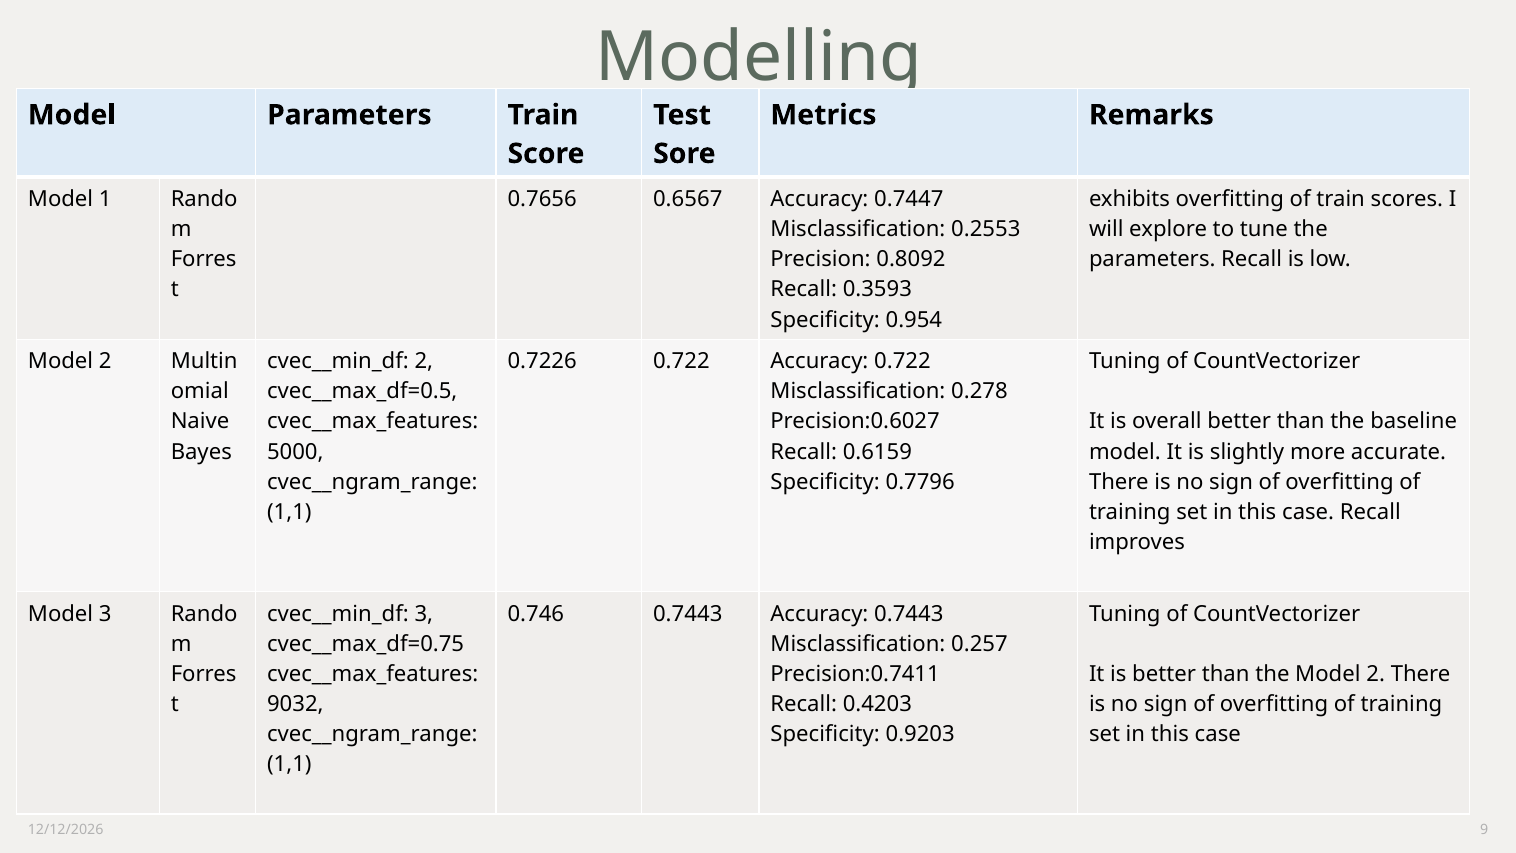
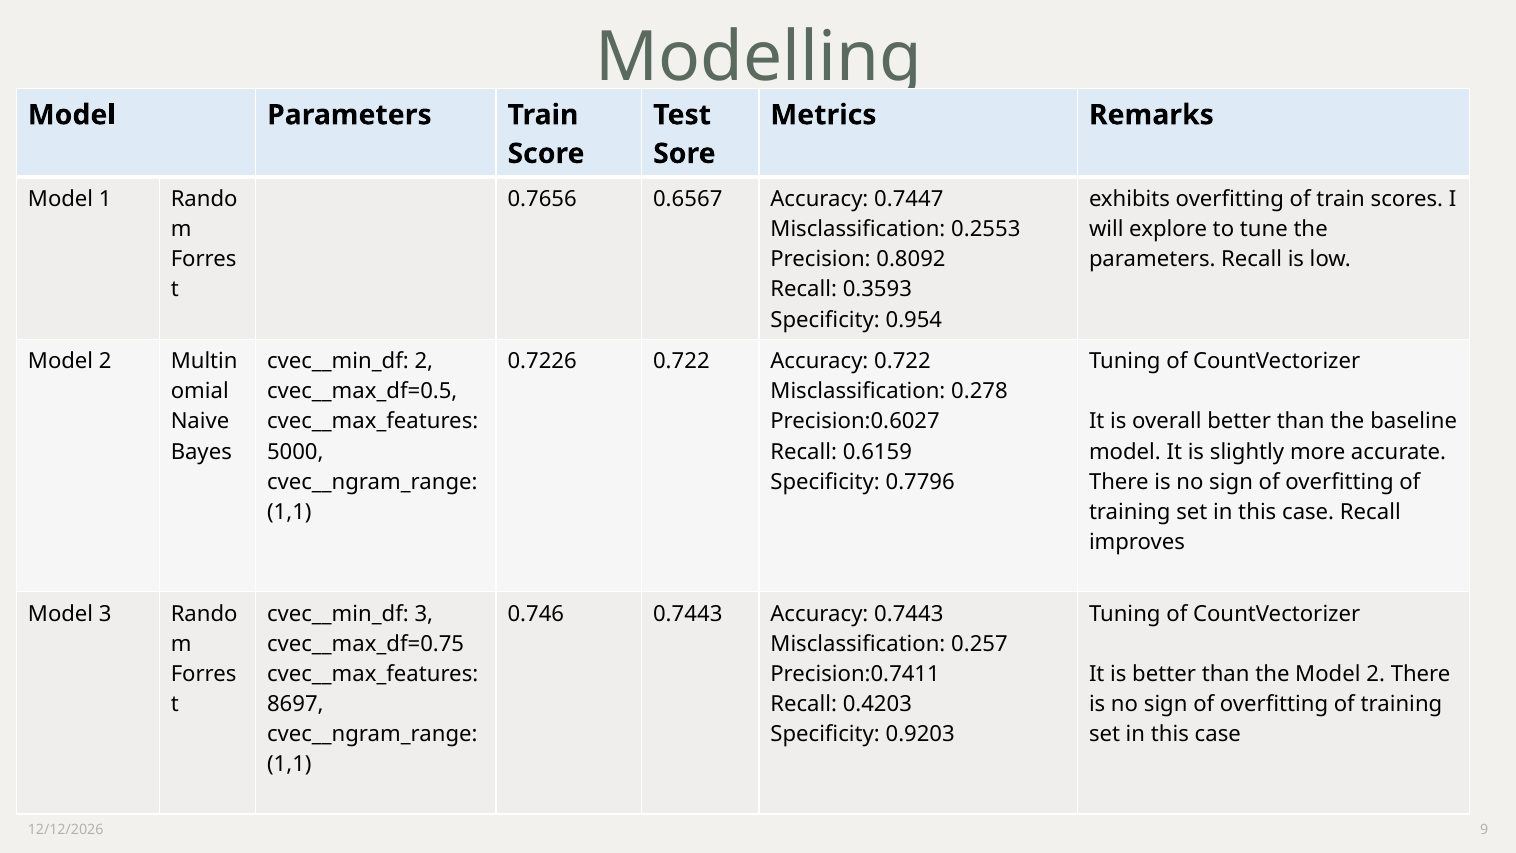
9032: 9032 -> 8697
